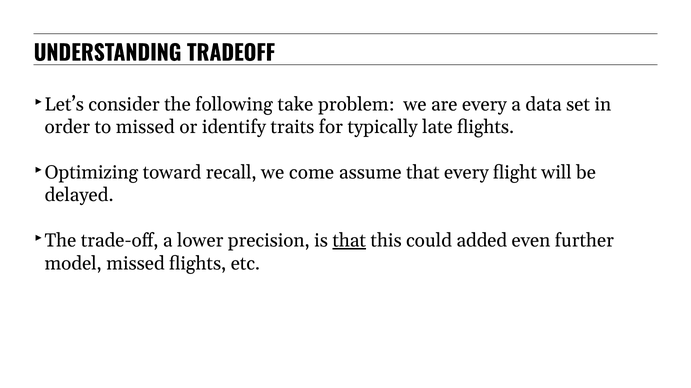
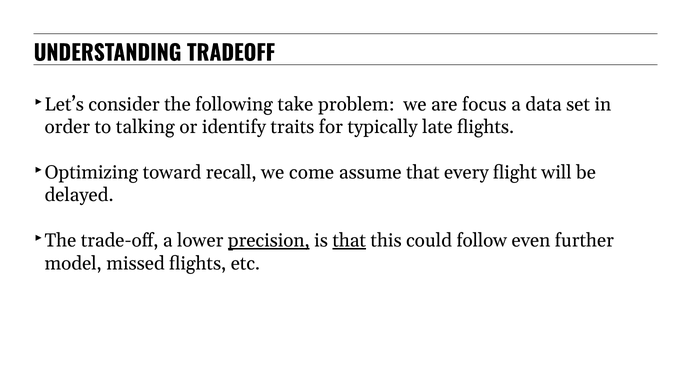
are every: every -> focus
to missed: missed -> talking
precision underline: none -> present
added: added -> follow
